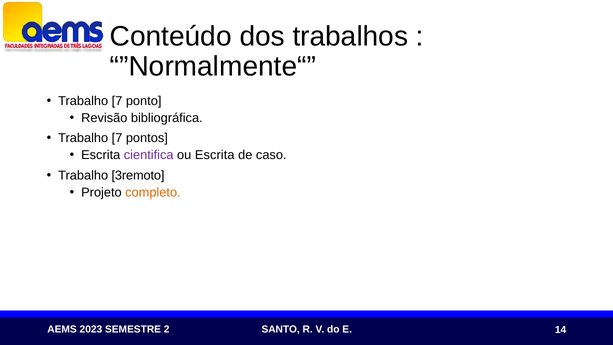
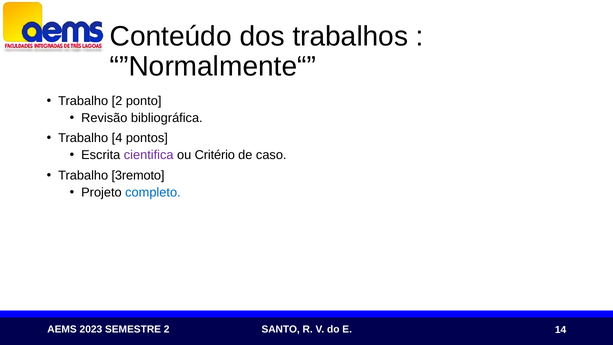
7 at (117, 101): 7 -> 2
7 at (117, 138): 7 -> 4
ou Escrita: Escrita -> Critério
completo colour: orange -> blue
